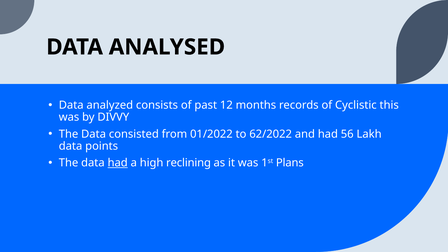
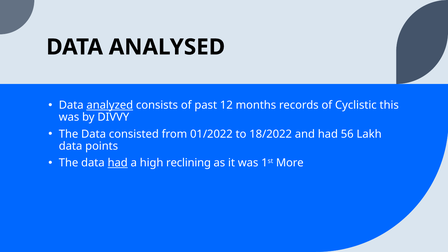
analyzed underline: none -> present
62/2022: 62/2022 -> 18/2022
Plans: Plans -> More
